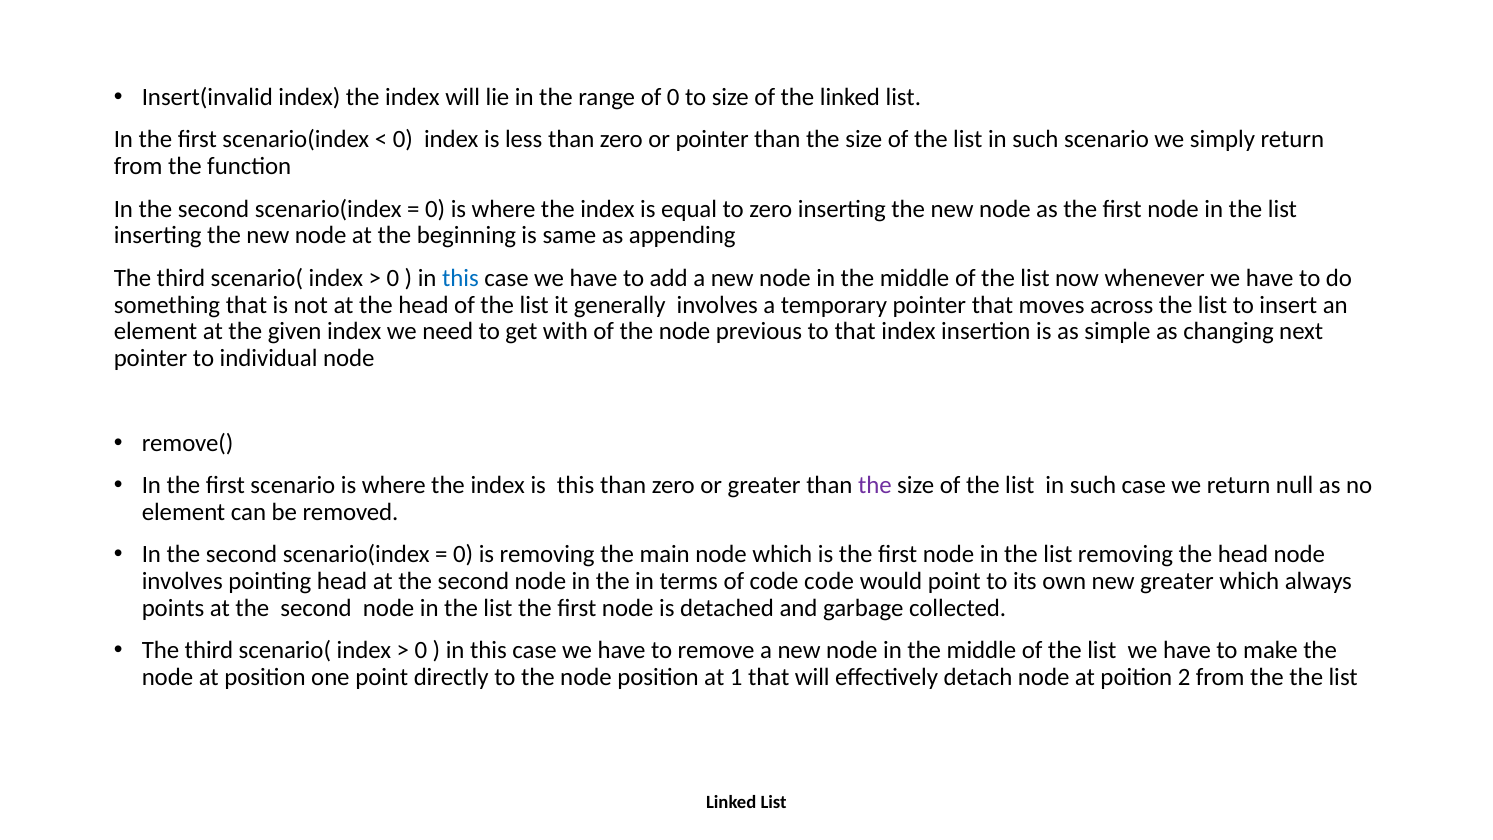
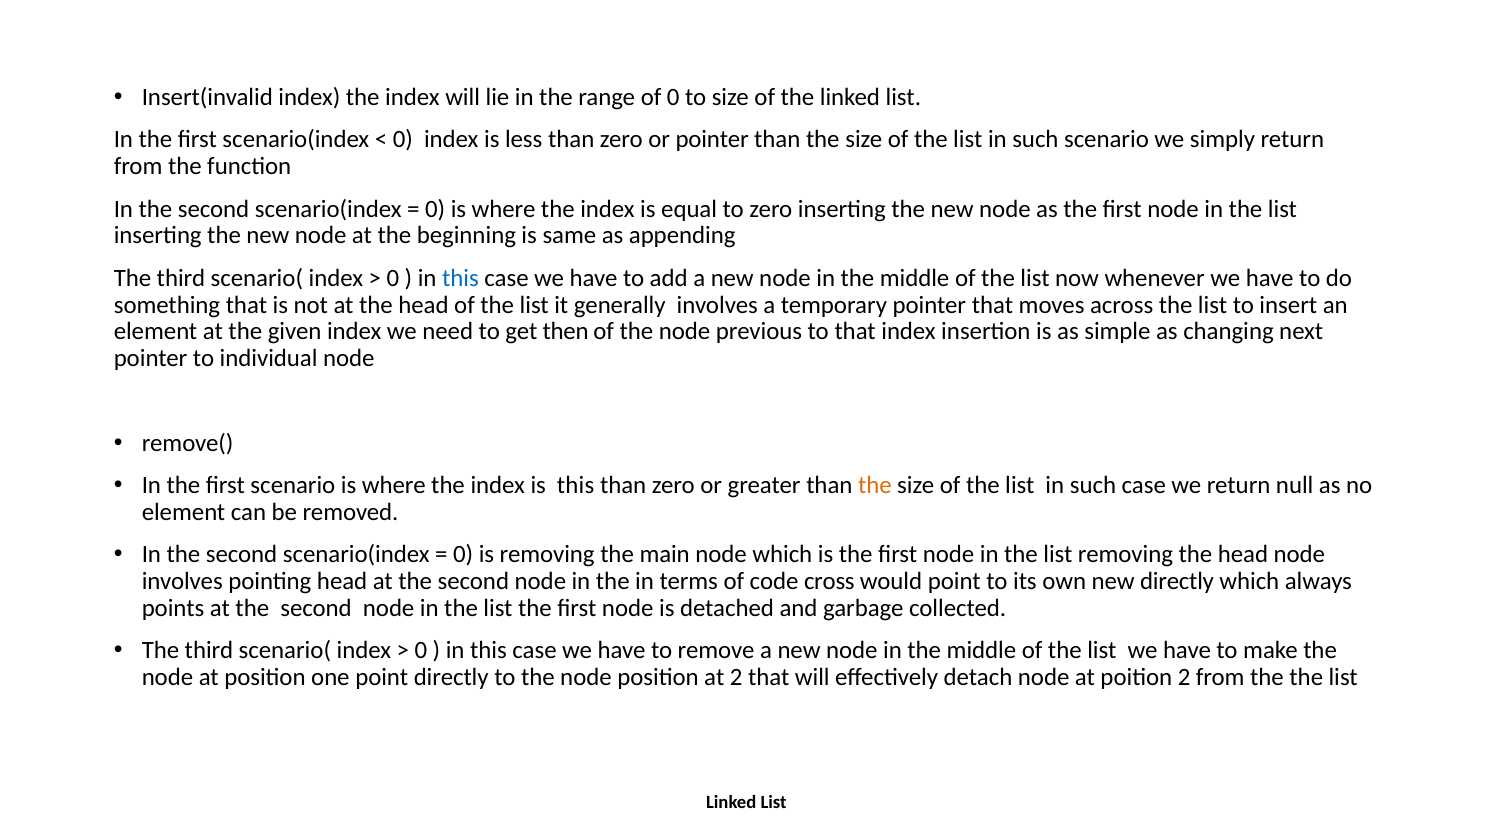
with: with -> then
the at (875, 485) colour: purple -> orange
code code: code -> cross
new greater: greater -> directly
at 1: 1 -> 2
